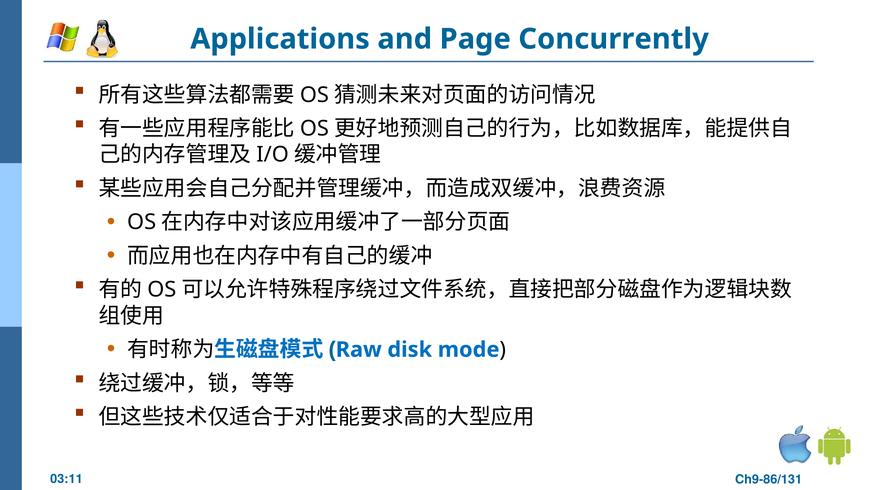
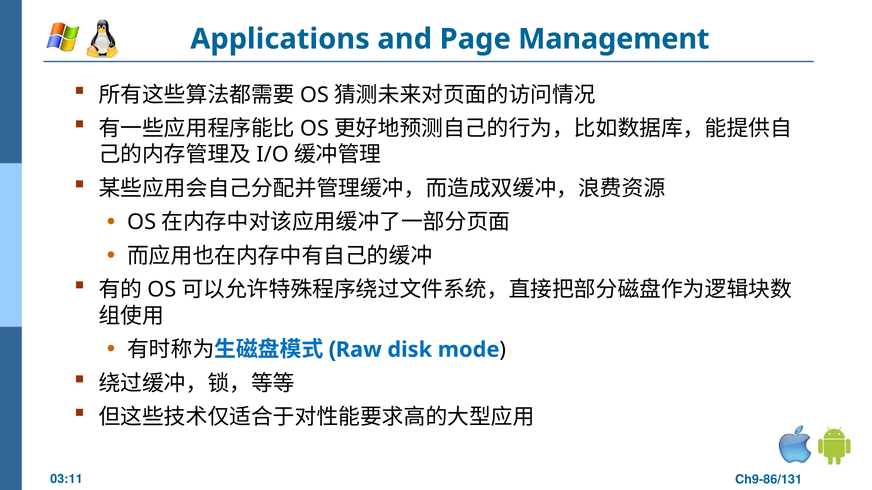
Concurrently: Concurrently -> Management
